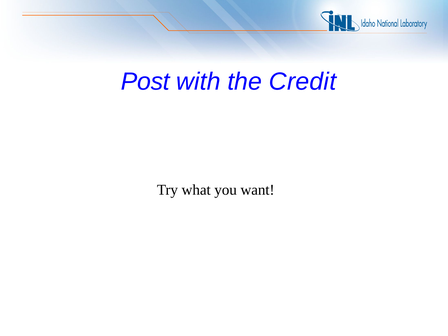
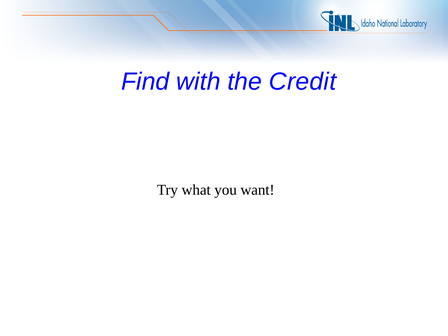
Post: Post -> Find
